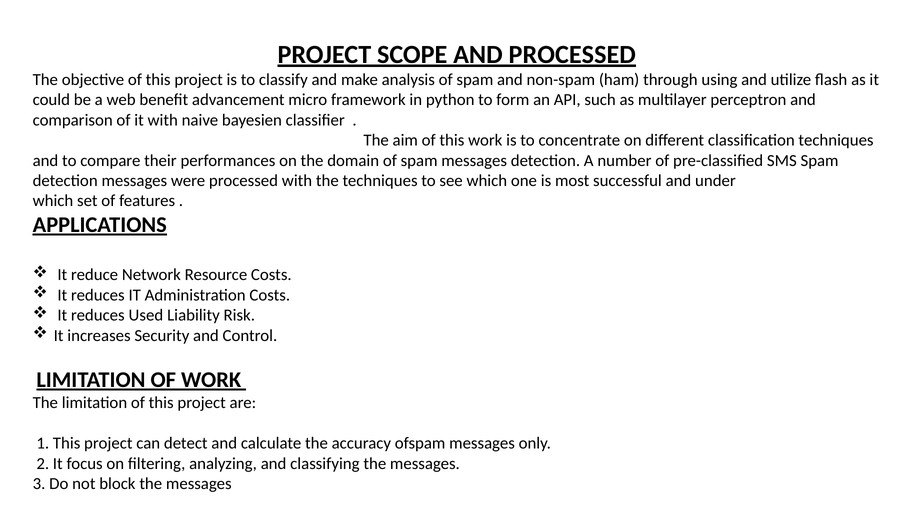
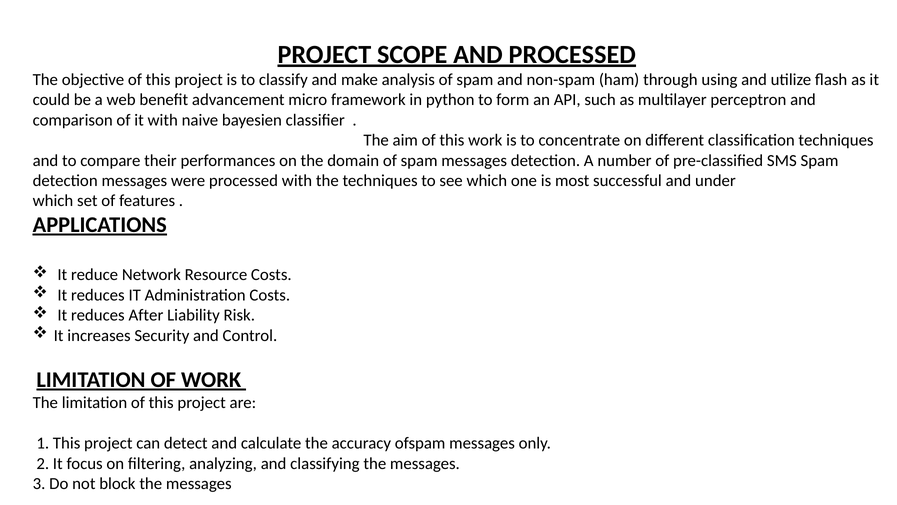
Used: Used -> After
